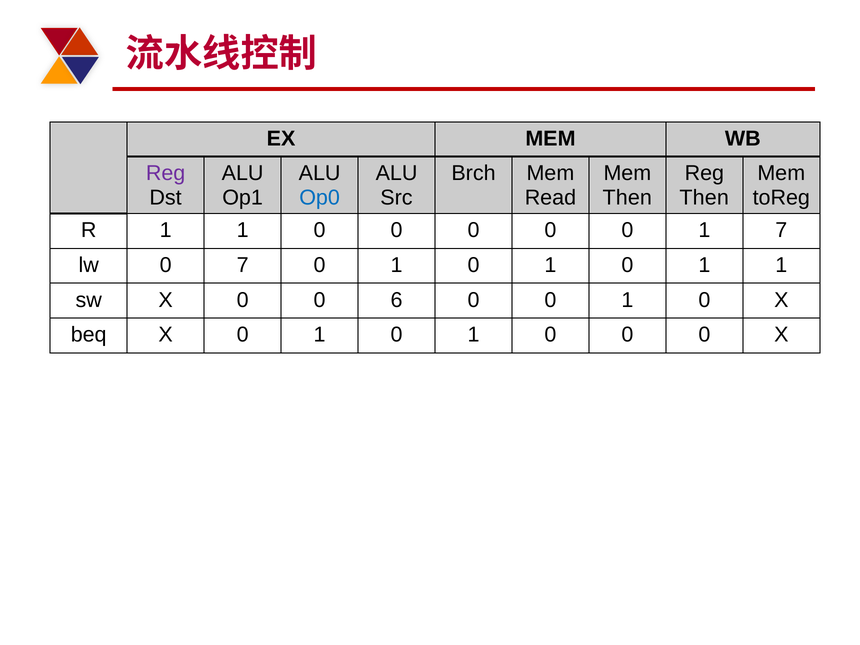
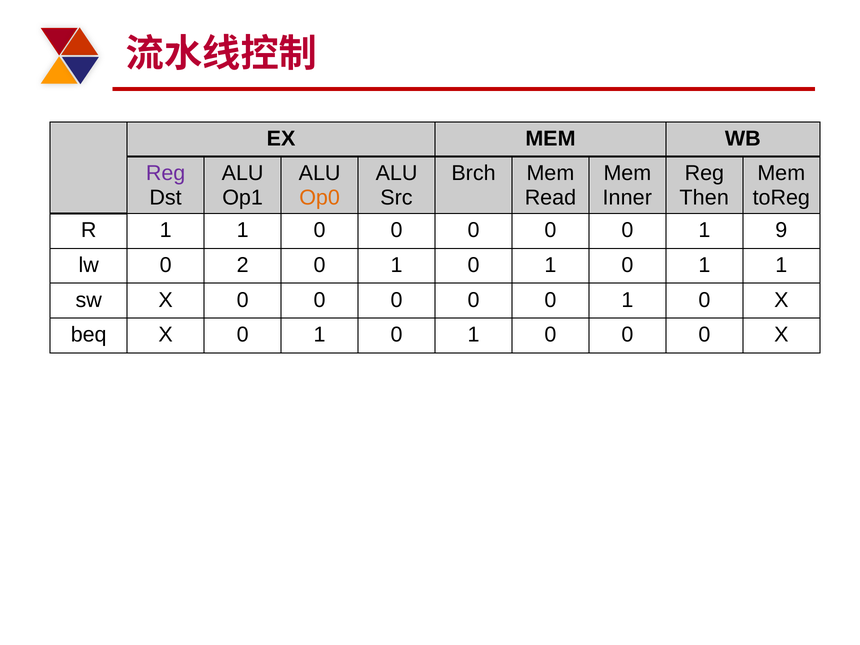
Op0 colour: blue -> orange
Then at (627, 197): Then -> Inner
1 7: 7 -> 9
0 7: 7 -> 2
X 0 0 6: 6 -> 0
